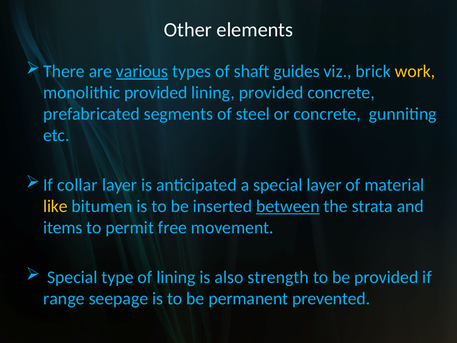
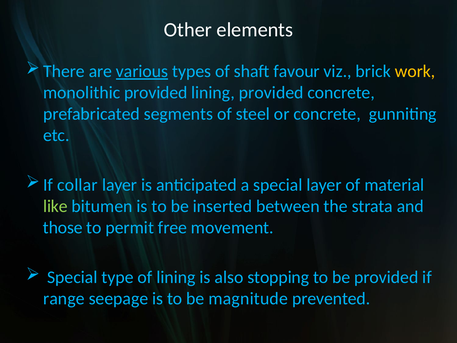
guides: guides -> favour
like colour: yellow -> light green
between underline: present -> none
items: items -> those
strength: strength -> stopping
permanent: permanent -> magnitude
